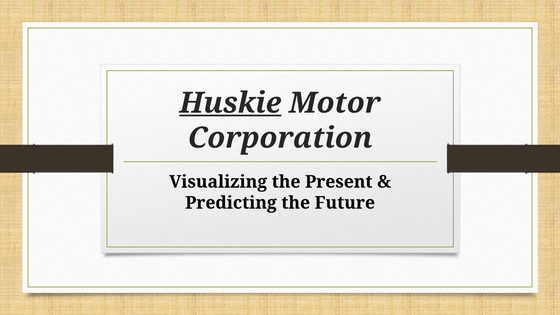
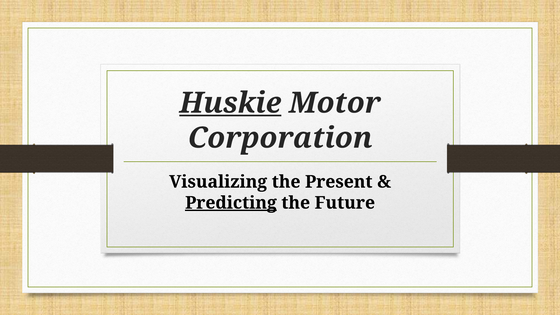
Predicting underline: none -> present
